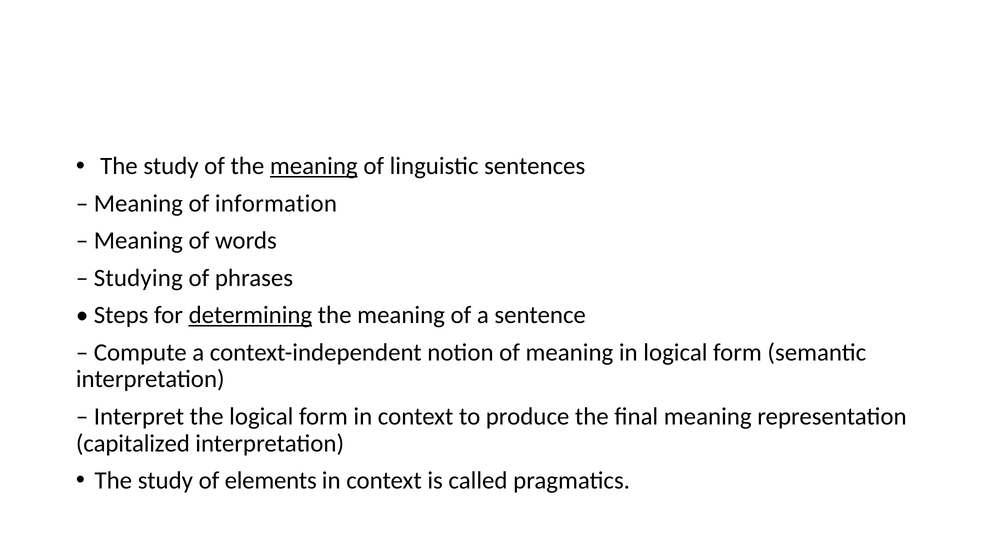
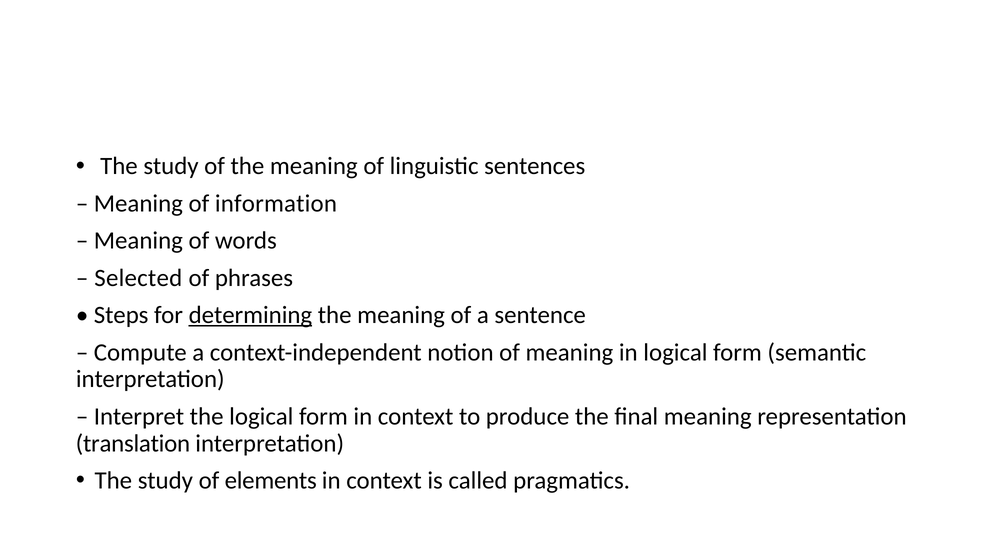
meaning at (314, 166) underline: present -> none
Studying: Studying -> Selected
capitalized: capitalized -> translation
